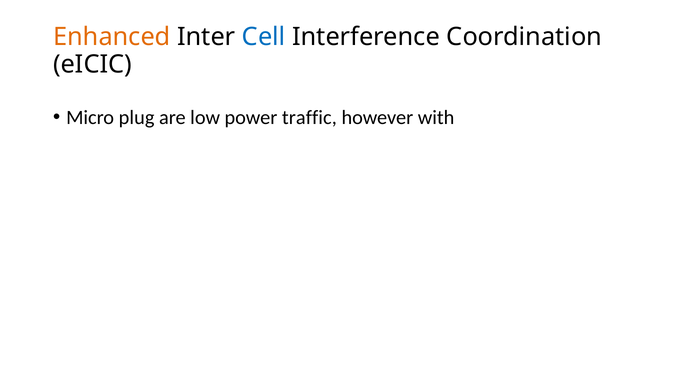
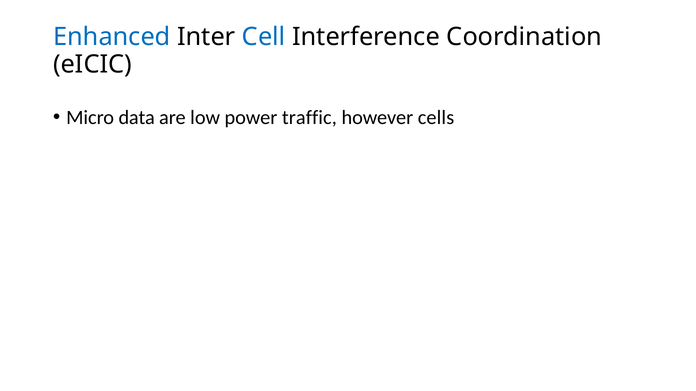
Enhanced colour: orange -> blue
plug: plug -> data
with: with -> cells
